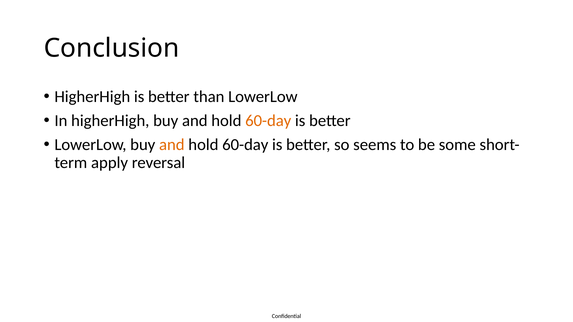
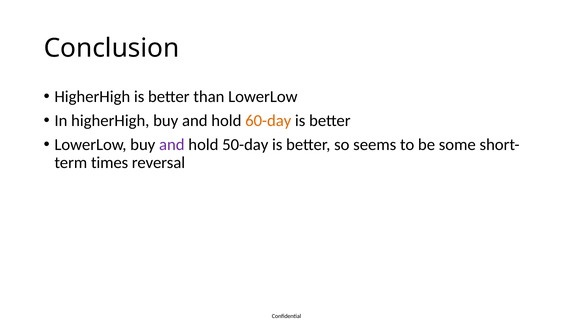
and at (172, 145) colour: orange -> purple
60-day at (245, 145): 60-day -> 50-day
apply: apply -> times
